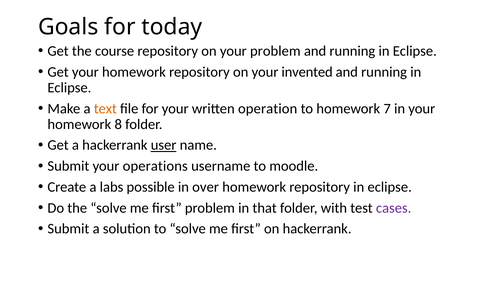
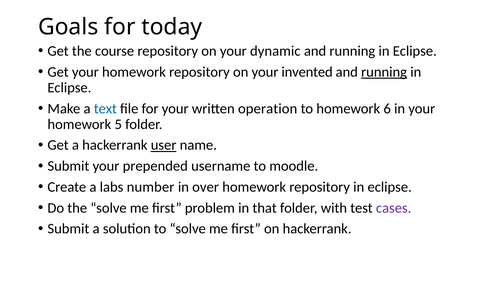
your problem: problem -> dynamic
running at (384, 72) underline: none -> present
text colour: orange -> blue
7: 7 -> 6
8: 8 -> 5
operations: operations -> prepended
possible: possible -> number
